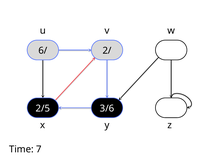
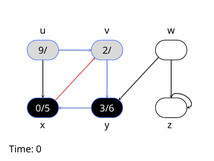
6/: 6/ -> 9/
2/5: 2/5 -> 0/5
7: 7 -> 0
